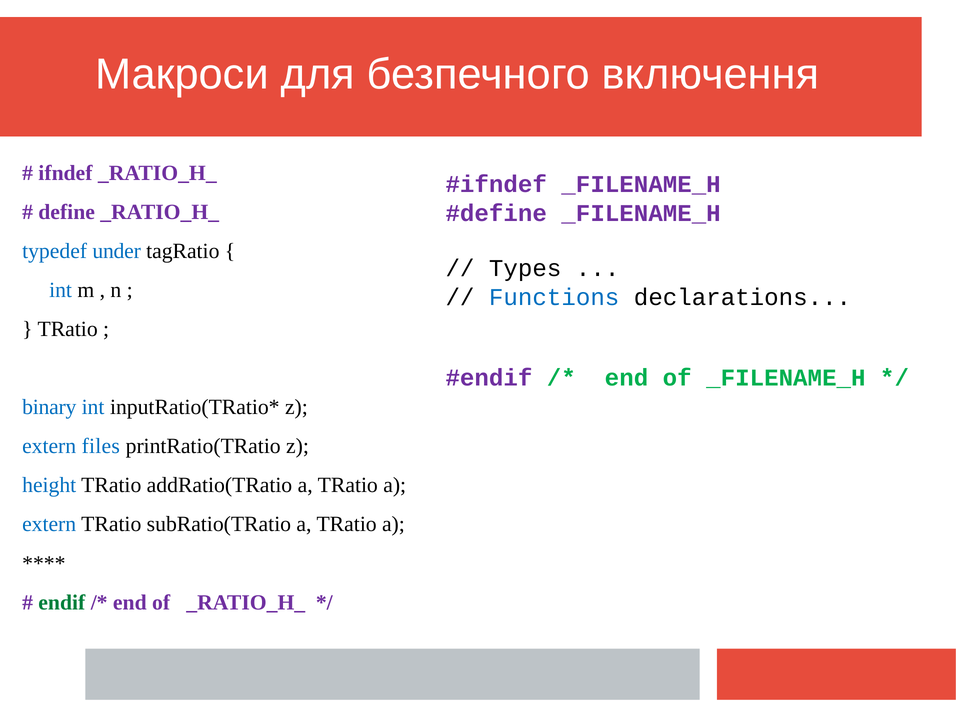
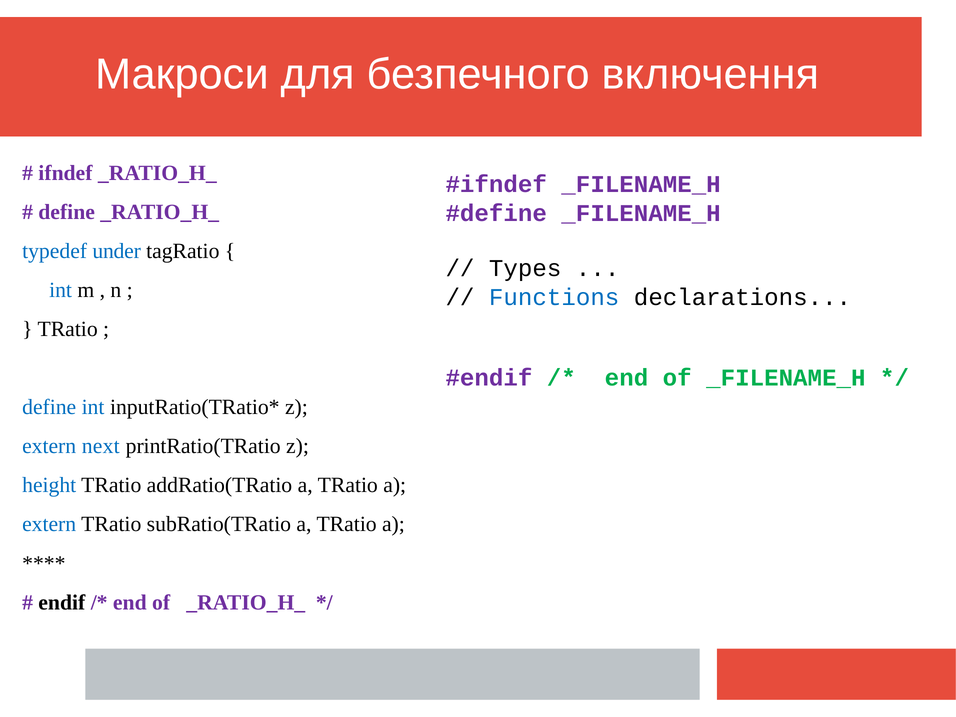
binary at (49, 407): binary -> define
files: files -> next
endif colour: green -> black
